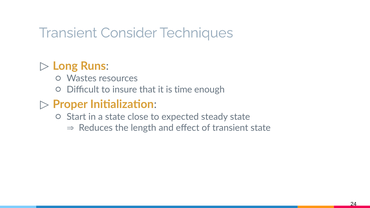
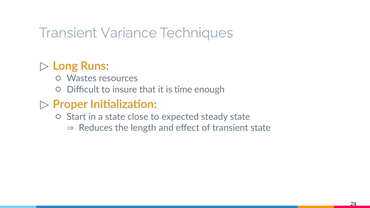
Consider: Consider -> Variance
